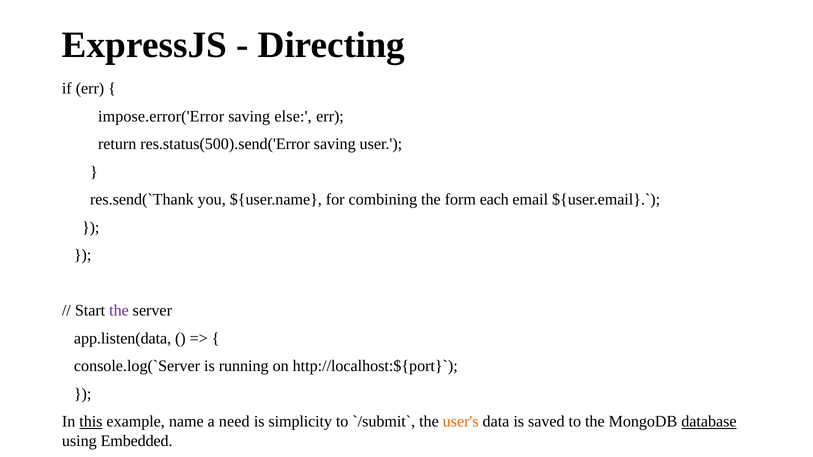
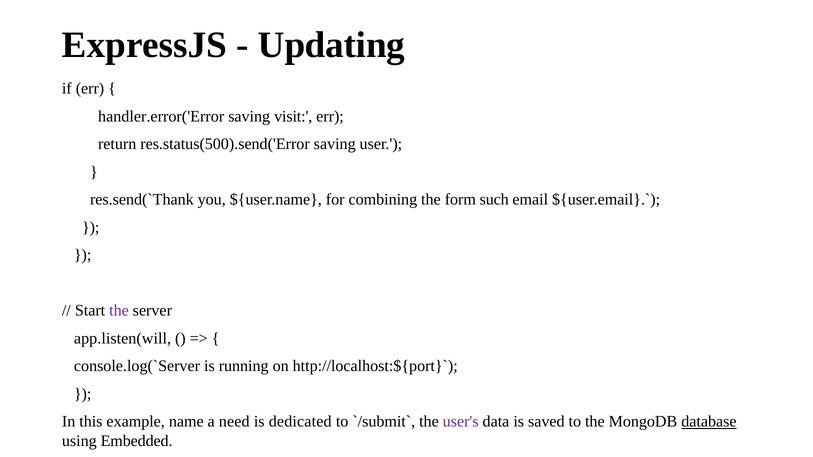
Directing: Directing -> Updating
impose.error('Error: impose.error('Error -> handler.error('Error
else: else -> visit
each: each -> such
app.listen(data: app.listen(data -> app.listen(will
this underline: present -> none
simplicity: simplicity -> dedicated
user's colour: orange -> purple
